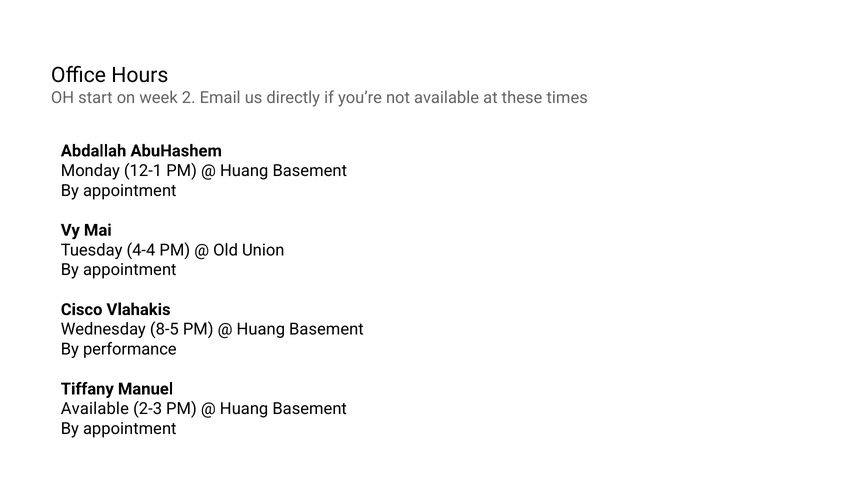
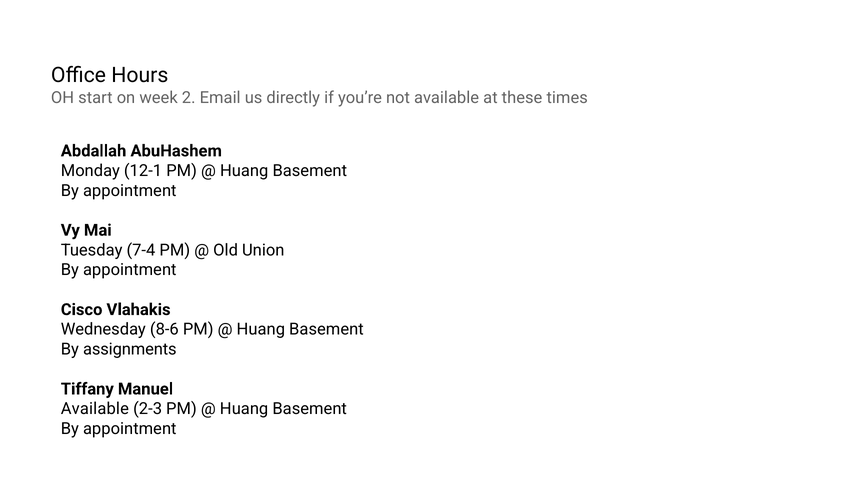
4-4: 4-4 -> 7-4
8-5: 8-5 -> 8-6
performance: performance -> assignments
